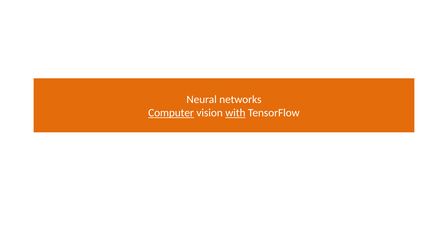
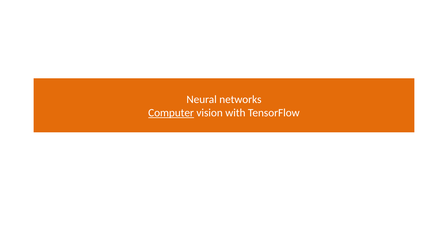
with underline: present -> none
